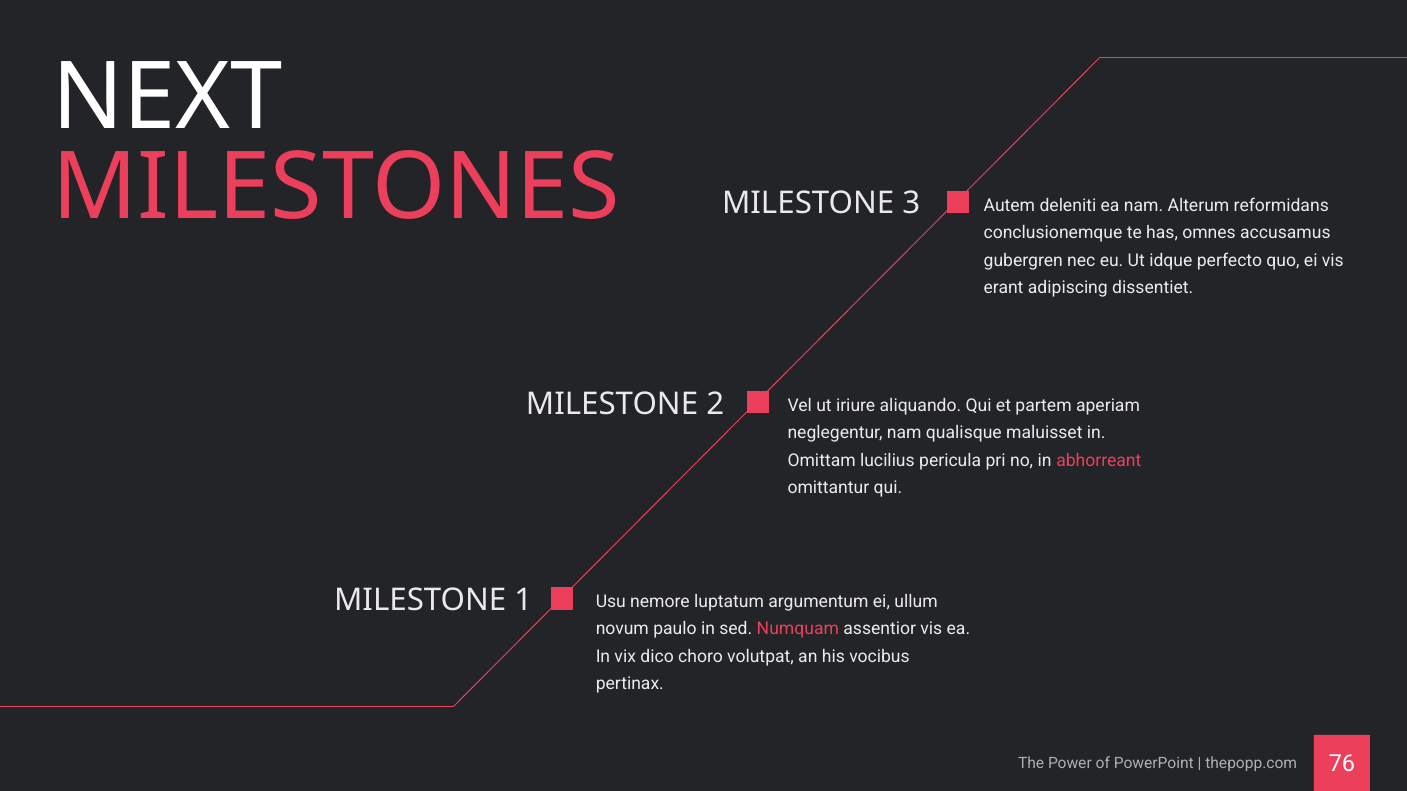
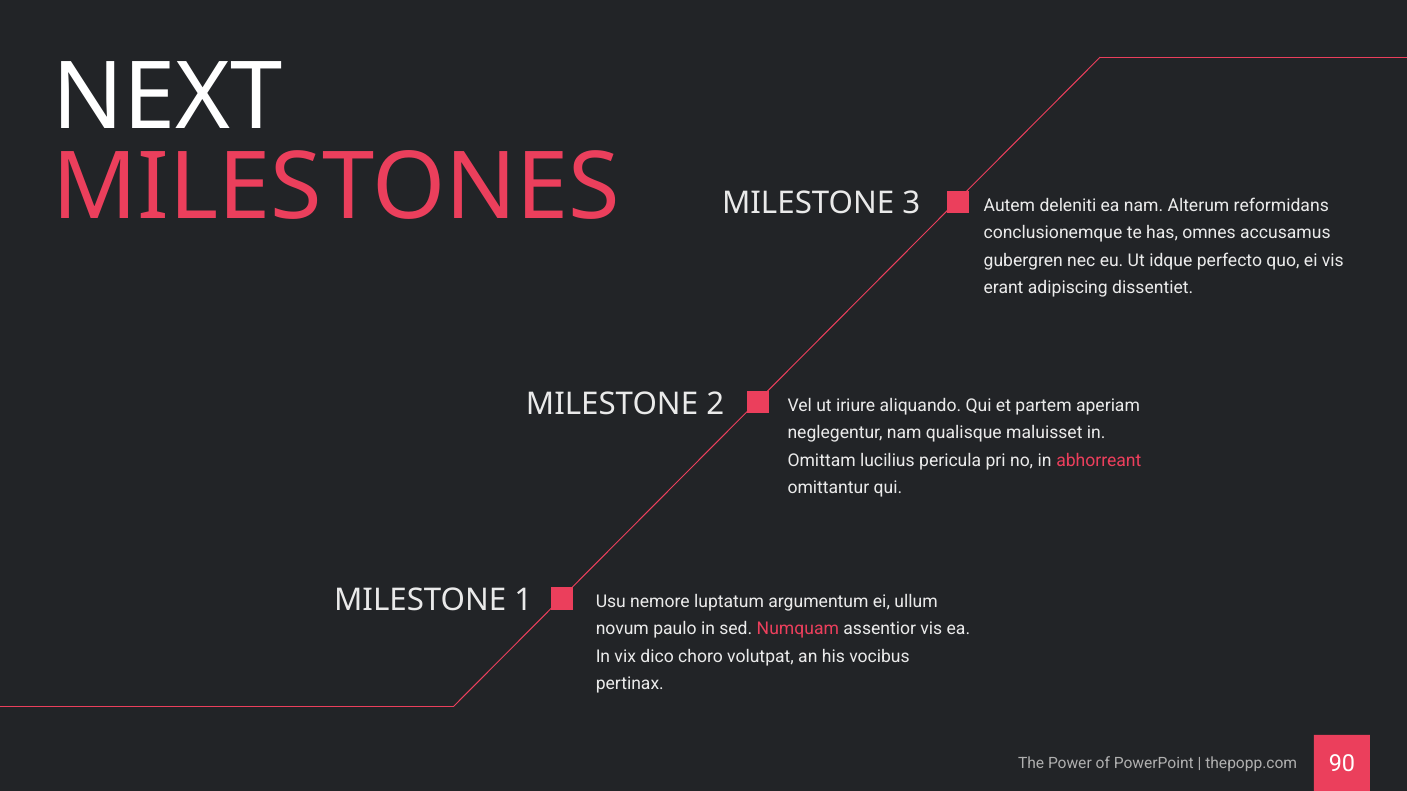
76: 76 -> 90
